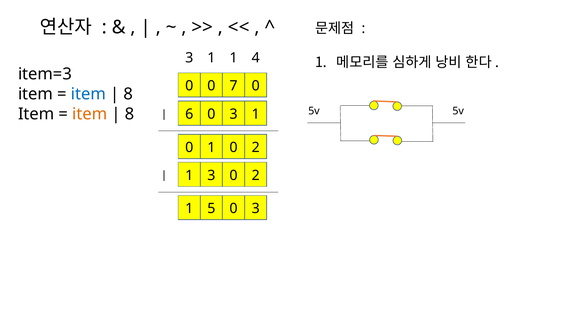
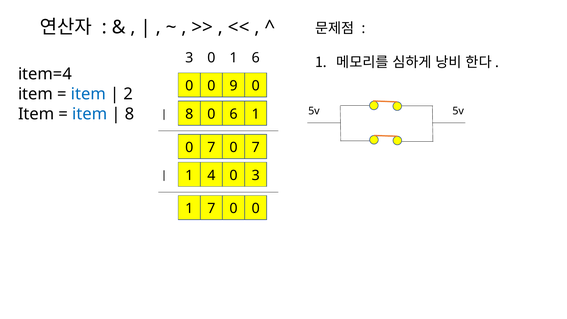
1 at (211, 58): 1 -> 0
1 4: 4 -> 6
item=3: item=3 -> item=4
7: 7 -> 9
8 at (128, 94): 8 -> 2
item at (90, 114) colour: orange -> blue
8 6: 6 -> 8
3 at (234, 114): 3 -> 6
1 at (211, 148): 1 -> 7
2 at (256, 148): 2 -> 7
3 at (211, 175): 3 -> 4
2 at (256, 175): 2 -> 3
1 5: 5 -> 7
3 at (256, 209): 3 -> 0
